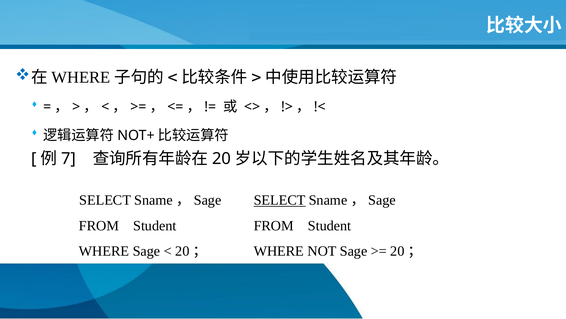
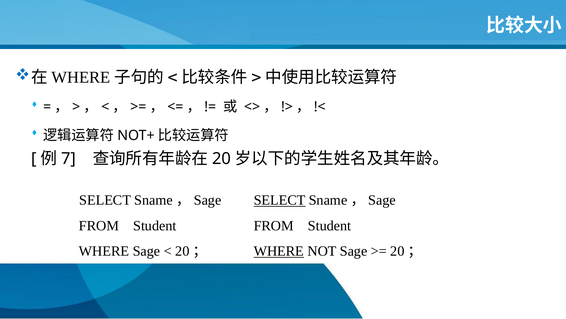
WHERE at (279, 251) underline: none -> present
